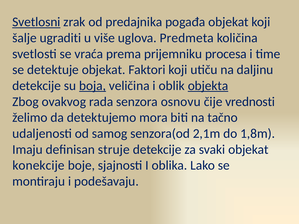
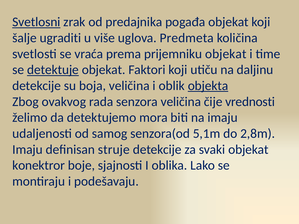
prijemniku procesa: procesa -> objekat
detektuje underline: none -> present
boja underline: present -> none
senzora osnovu: osnovu -> veličina
na tačno: tačno -> imaju
2,1m: 2,1m -> 5,1m
1,8m: 1,8m -> 2,8m
konekcije: konekcije -> konektror
